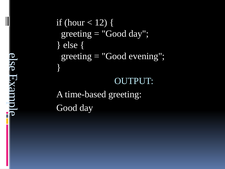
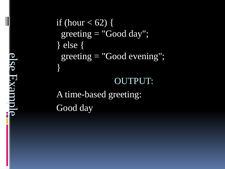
12: 12 -> 62
